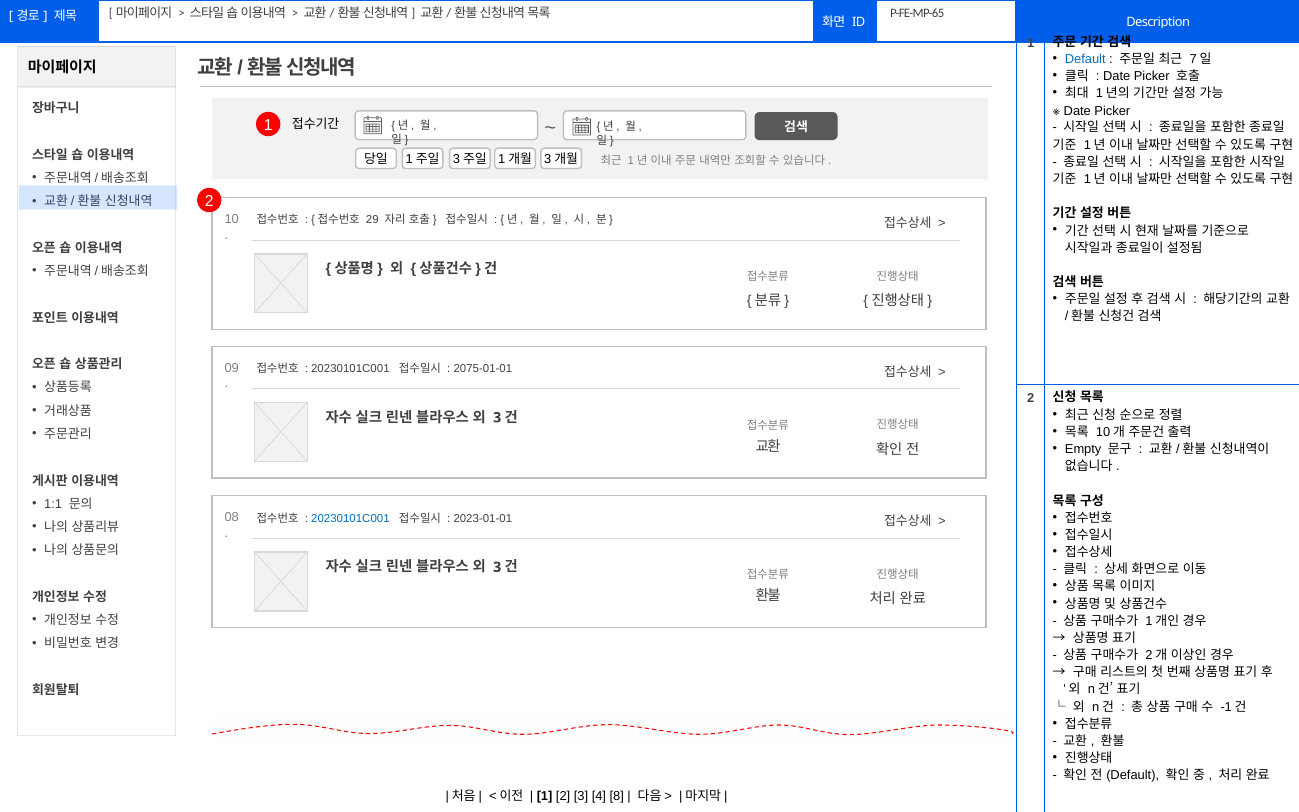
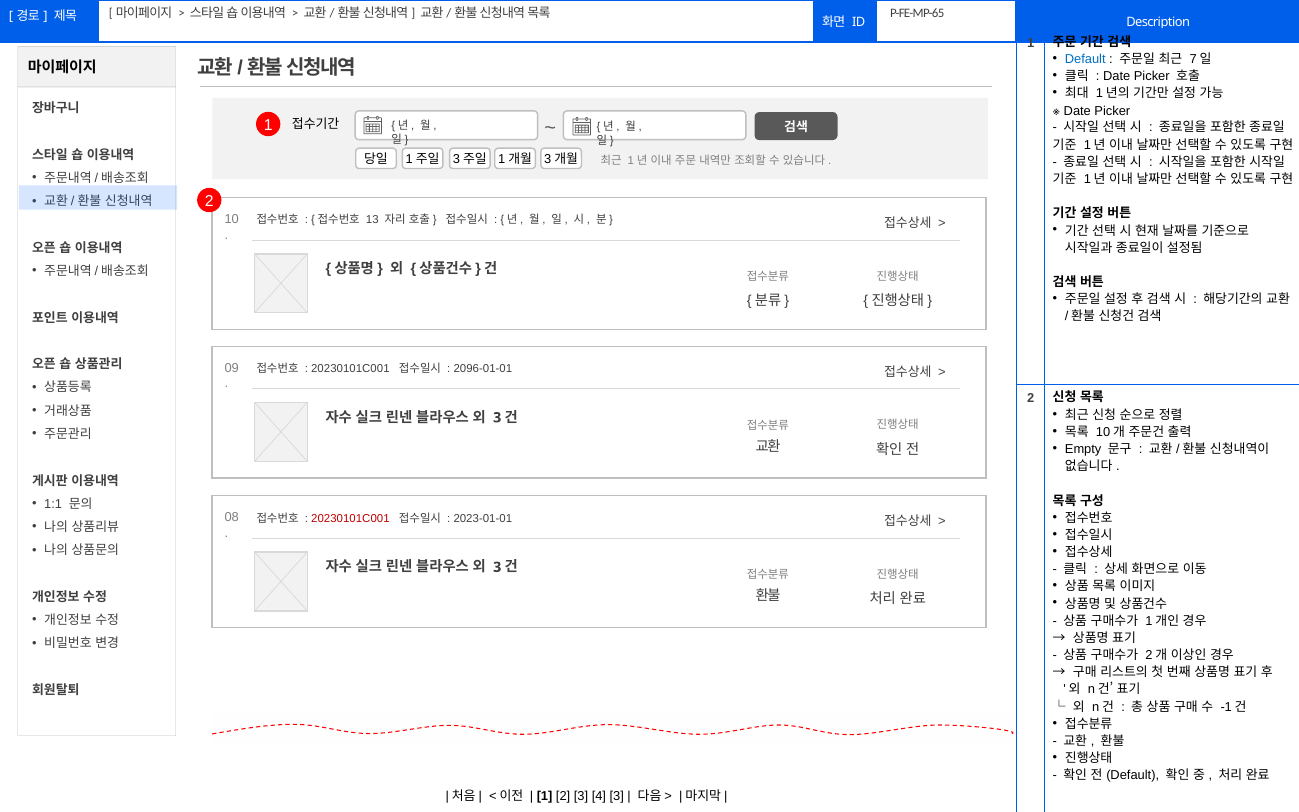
29: 29 -> 13
2075-01-01: 2075-01-01 -> 2096-01-01
20230101C001 at (350, 518) colour: blue -> red
4 8: 8 -> 3
